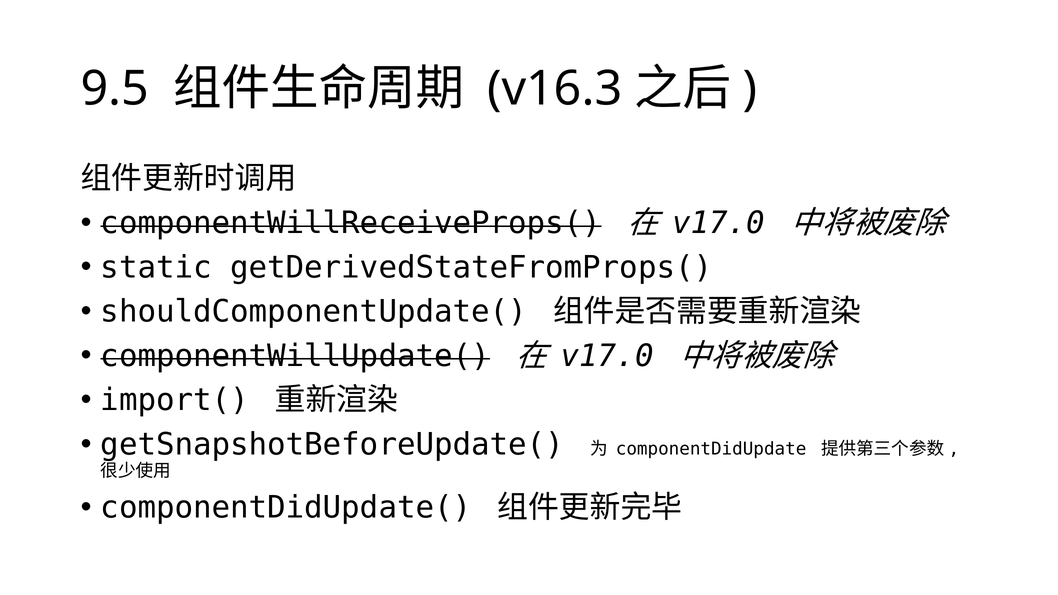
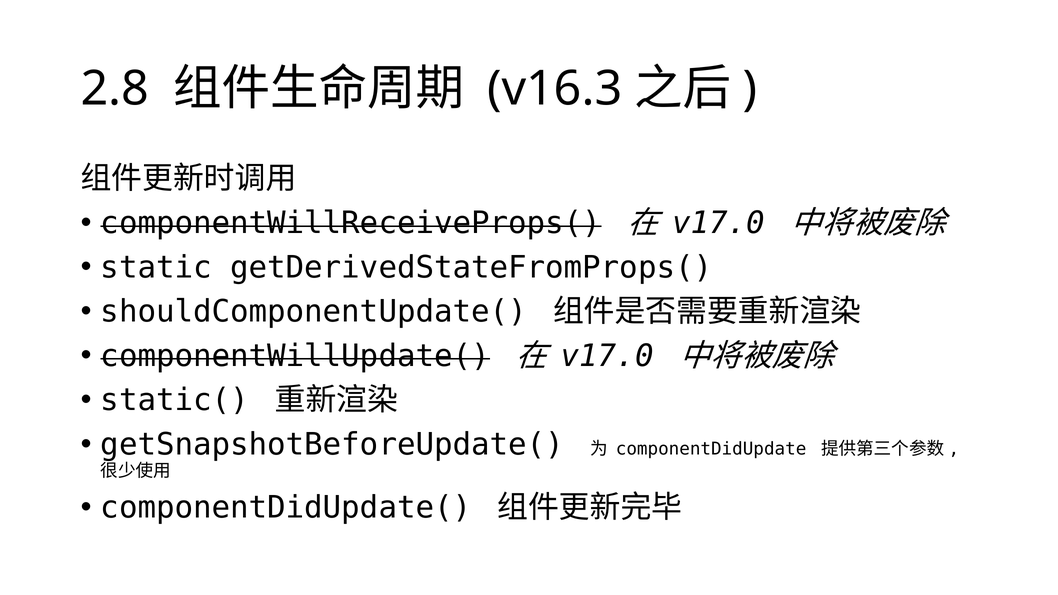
9.5: 9.5 -> 2.8
import(: import( -> static(
